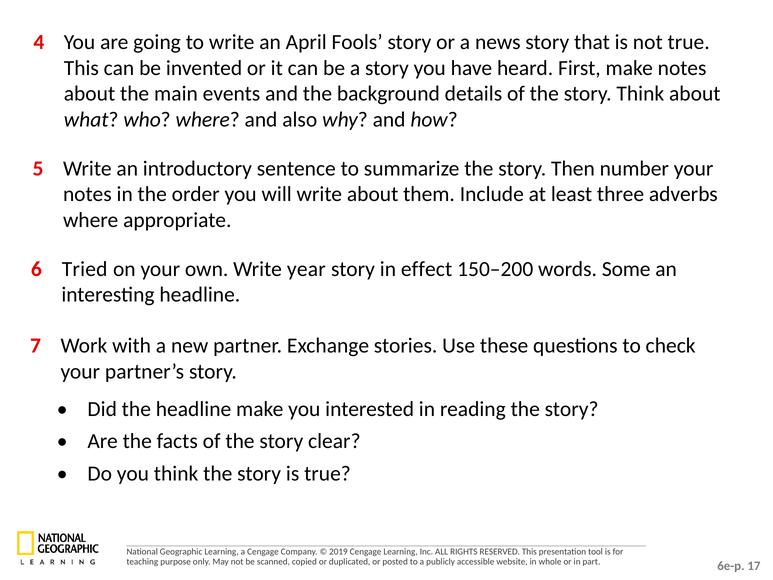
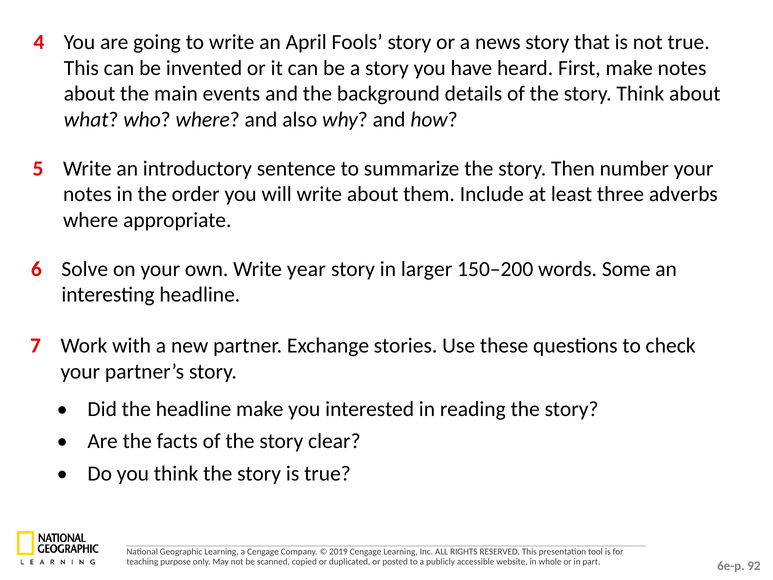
Tried: Tried -> Solve
effect: effect -> larger
17: 17 -> 92
